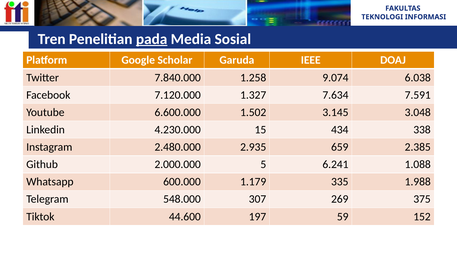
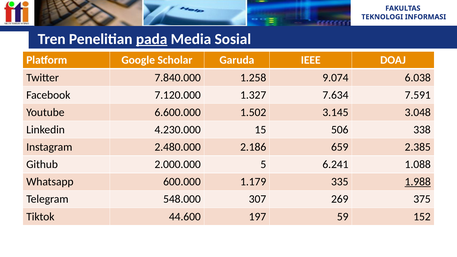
434: 434 -> 506
2.935: 2.935 -> 2.186
1.988 underline: none -> present
